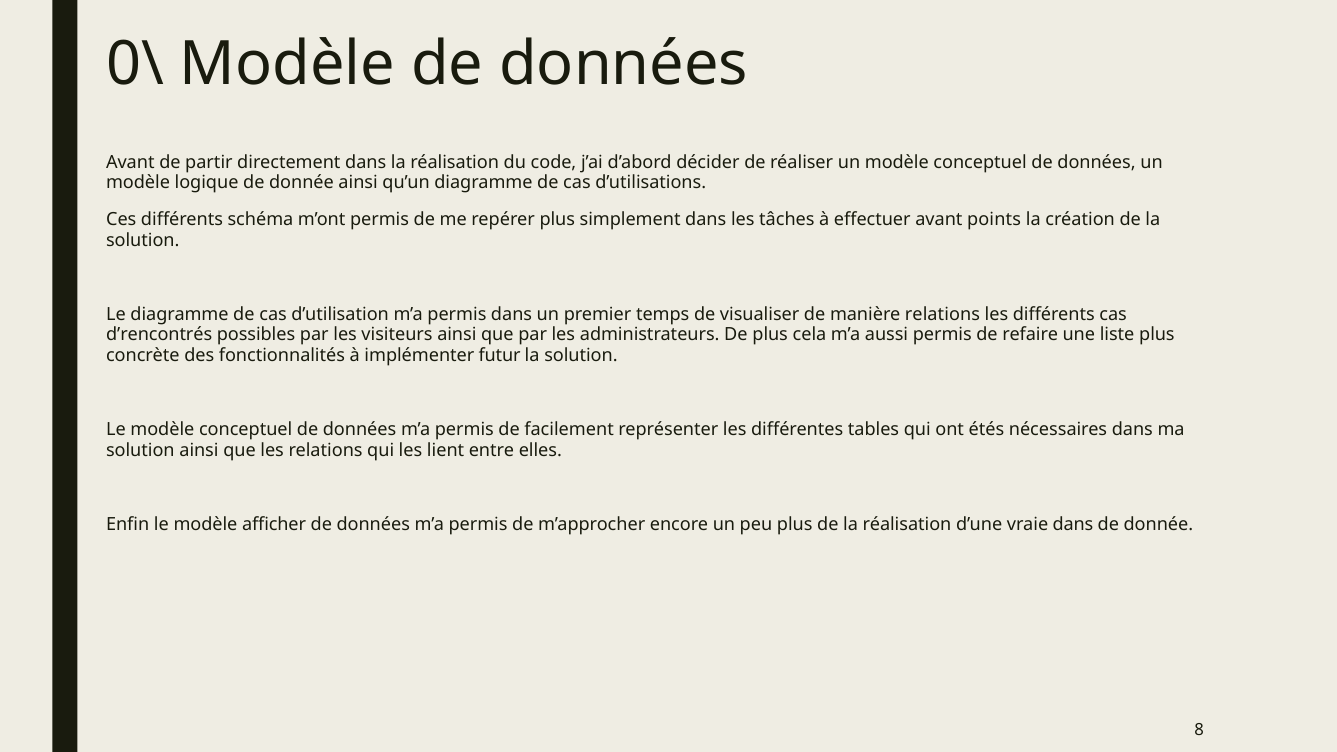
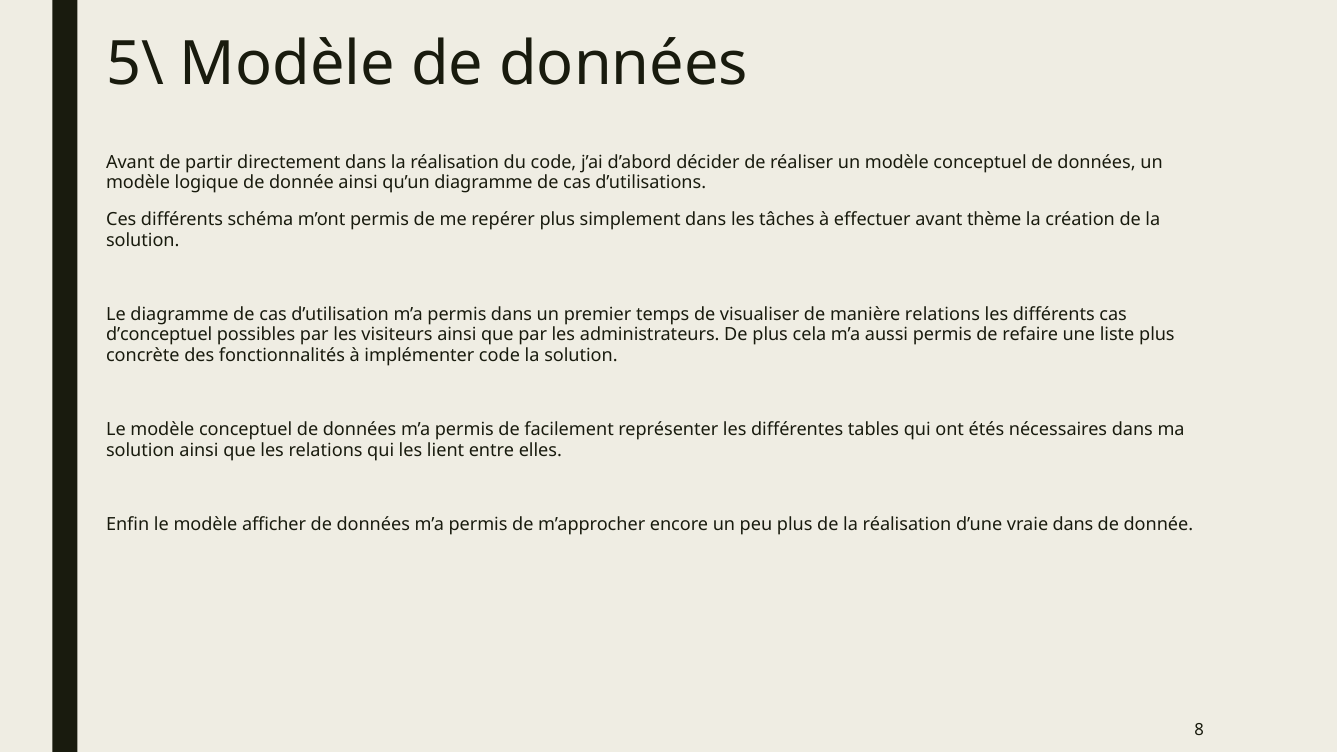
0\: 0\ -> 5\
points: points -> thème
d’rencontrés: d’rencontrés -> d’conceptuel
implémenter futur: futur -> code
